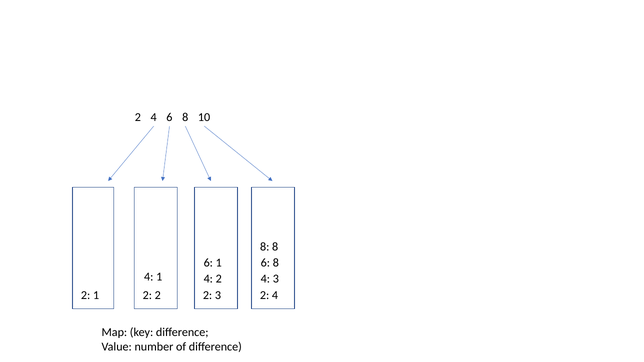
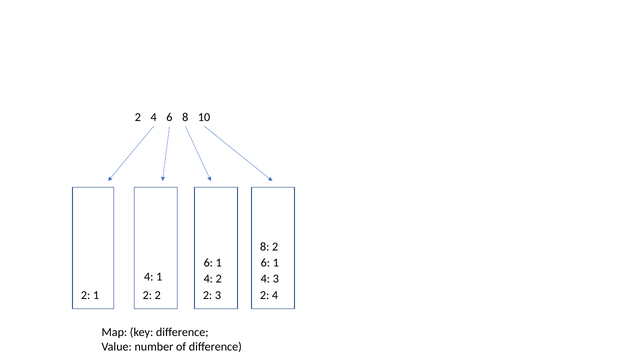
8 at (275, 247): 8 -> 2
8 at (276, 263): 8 -> 1
